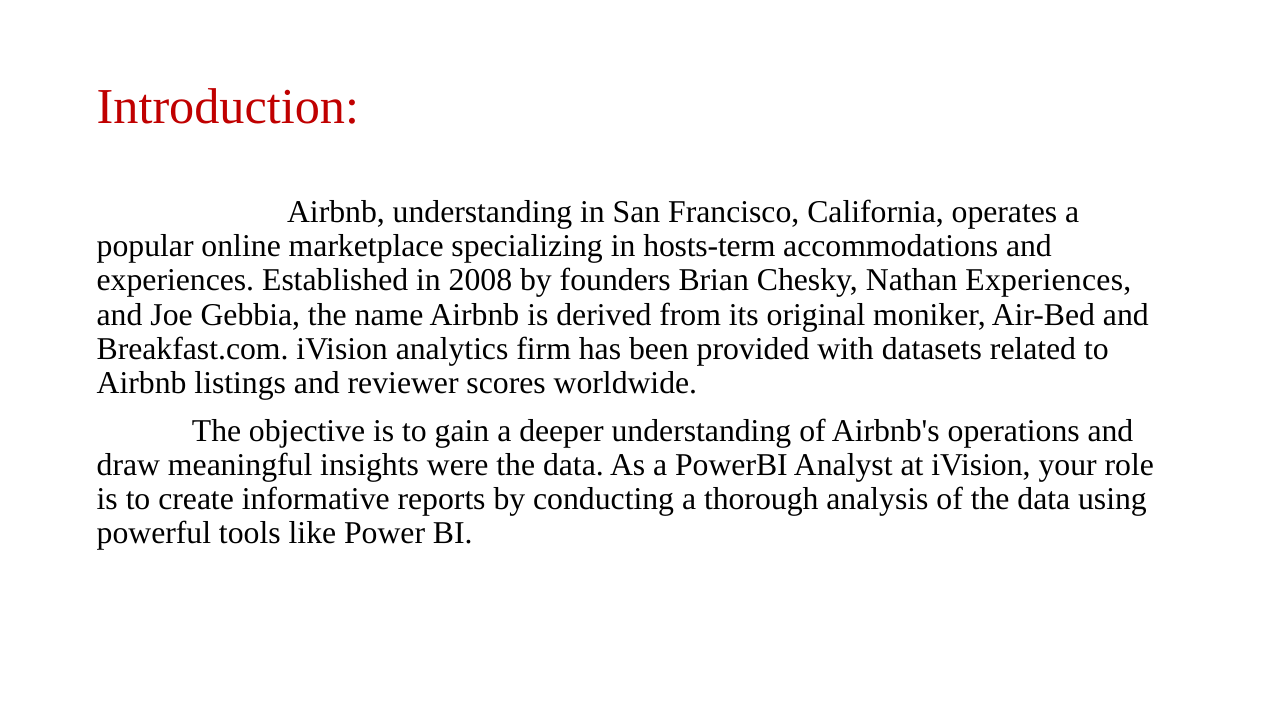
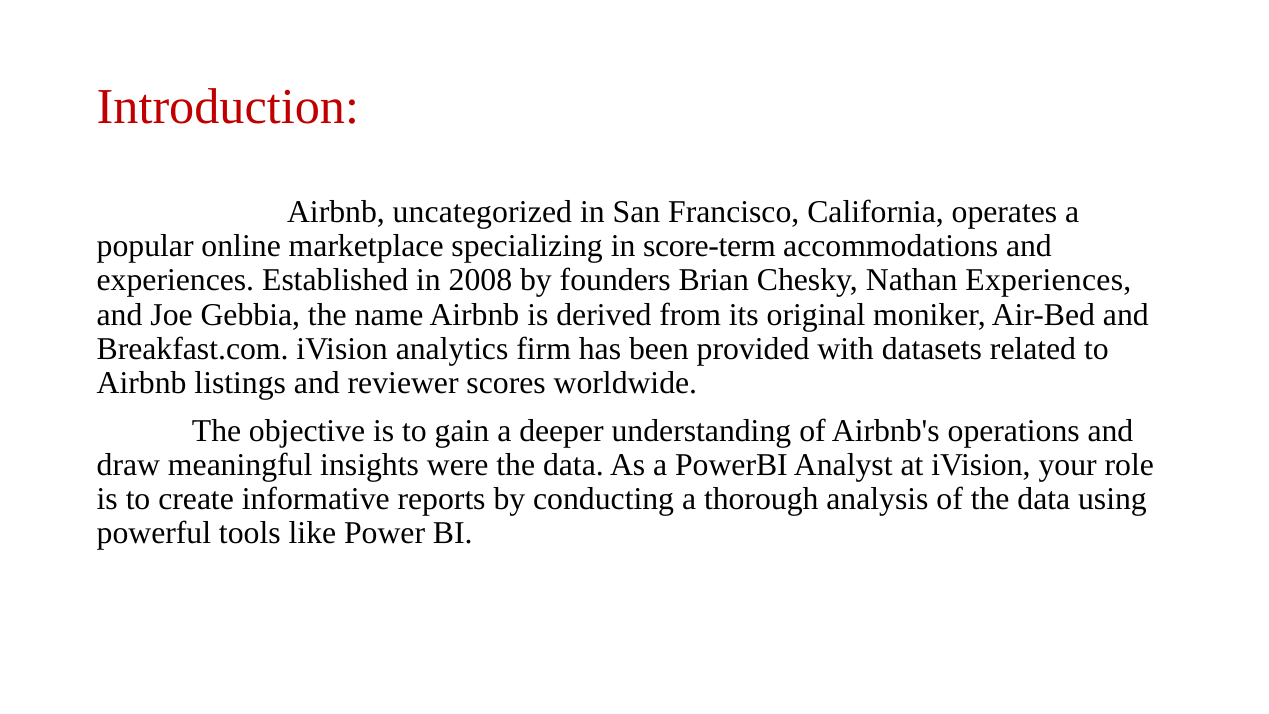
Airbnb understanding: understanding -> uncategorized
hosts-term: hosts-term -> score-term
